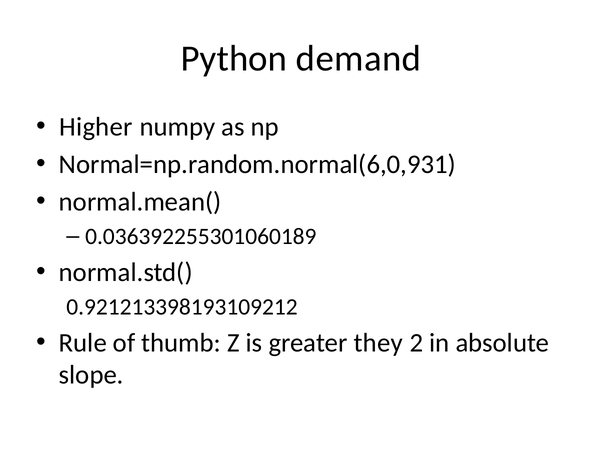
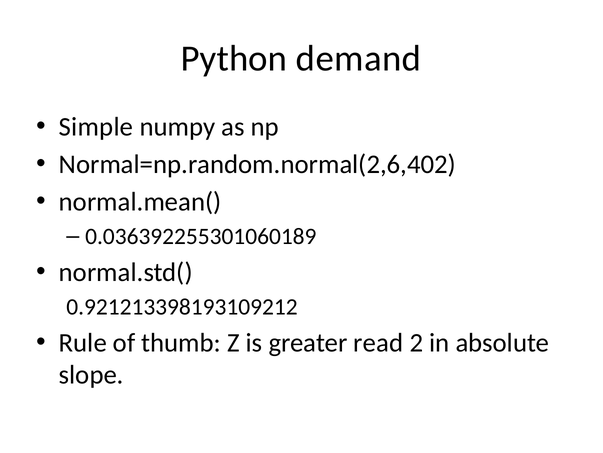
Higher: Higher -> Simple
Normal=np.random.normal(6,0,931: Normal=np.random.normal(6,0,931 -> Normal=np.random.normal(2,6,402
they: they -> read
